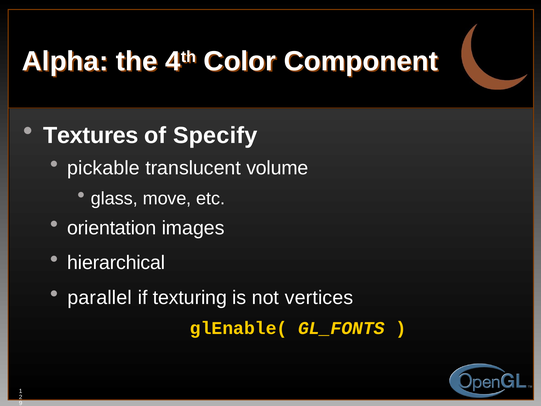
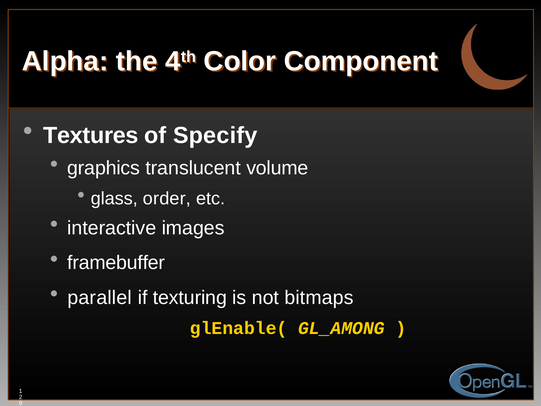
pickable: pickable -> graphics
move: move -> order
orientation: orientation -> interactive
hierarchical: hierarchical -> framebuffer
vertices: vertices -> bitmaps
GL_FONTS: GL_FONTS -> GL_AMONG
